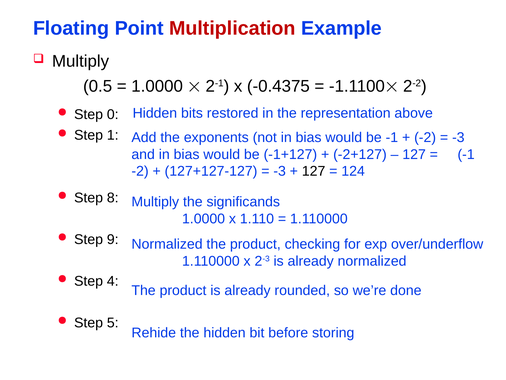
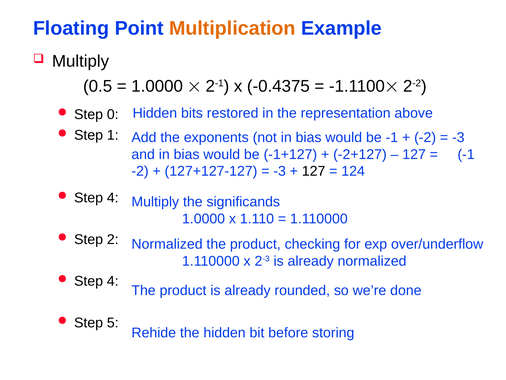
Multiplication colour: red -> orange
8 at (113, 198): 8 -> 4
9: 9 -> 2
